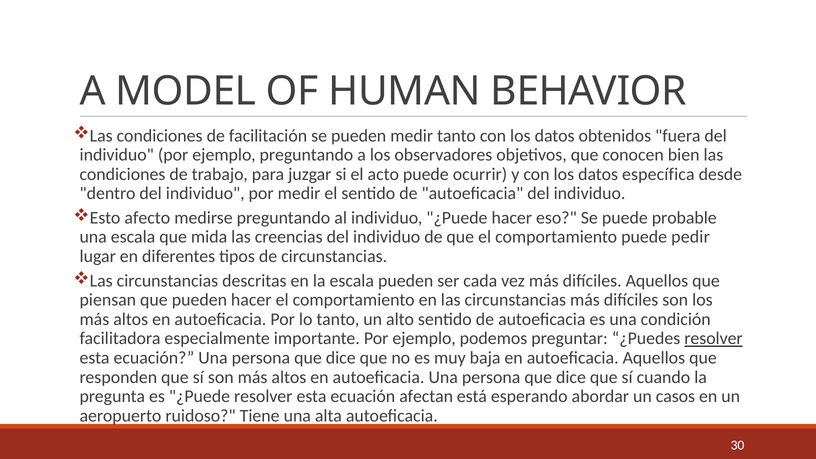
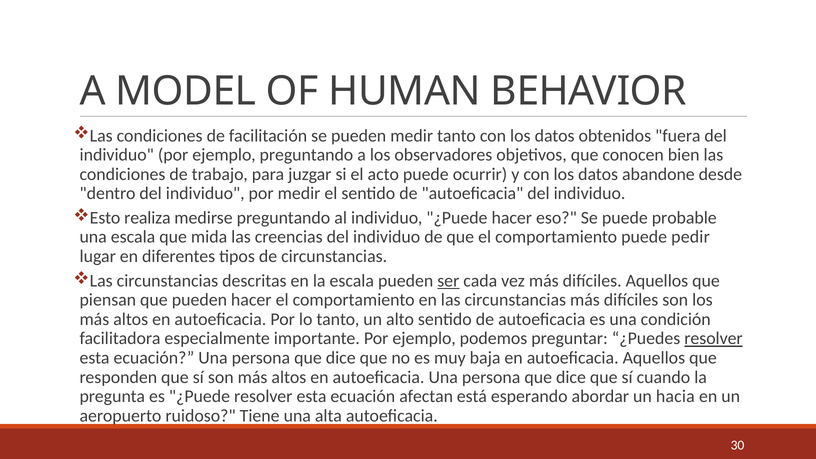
específica: específica -> abandone
afecto: afecto -> realiza
ser underline: none -> present
casos: casos -> hacia
